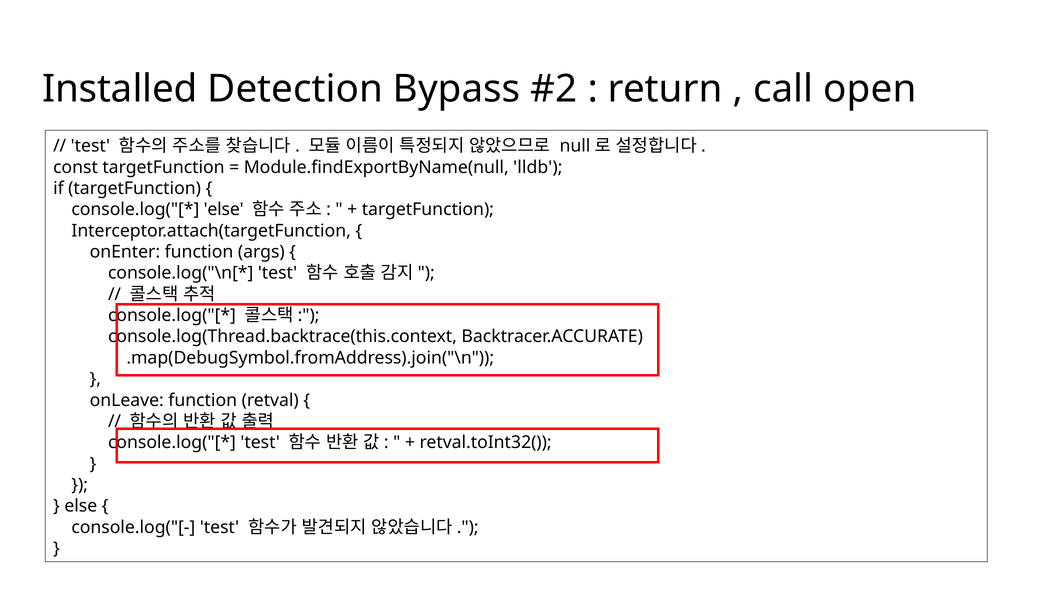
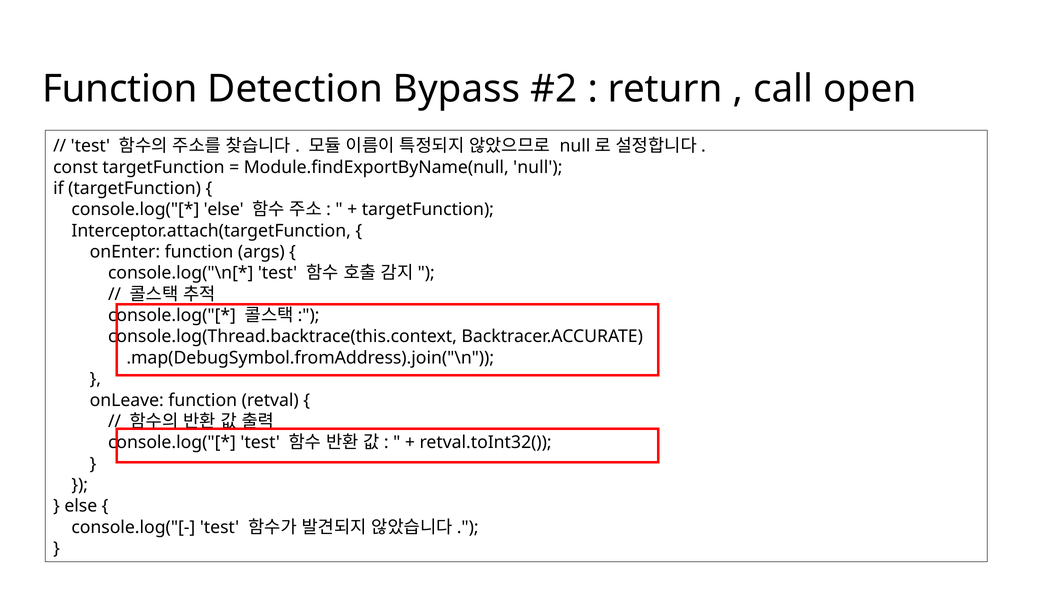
Installed at (120, 89): Installed -> Function
lldb: lldb -> null
